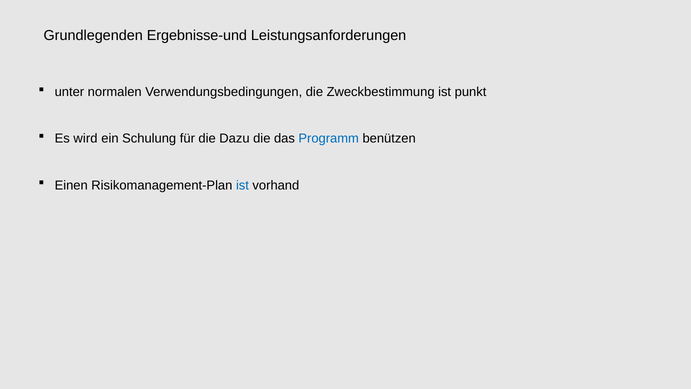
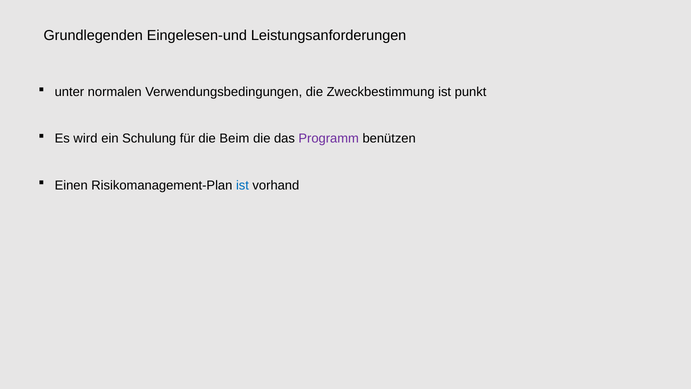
Ergebnisse-und: Ergebnisse-und -> Eingelesen-und
Dazu: Dazu -> Beim
Programm colour: blue -> purple
